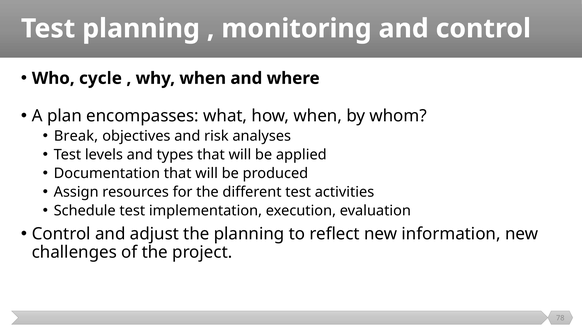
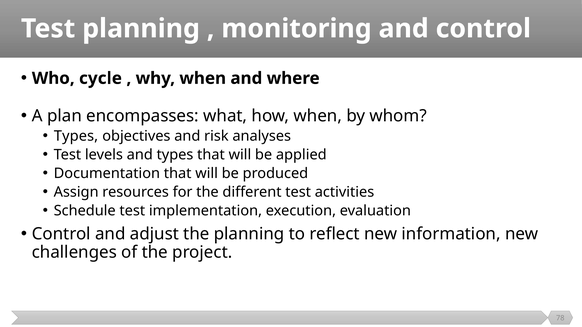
Break at (76, 136): Break -> Types
